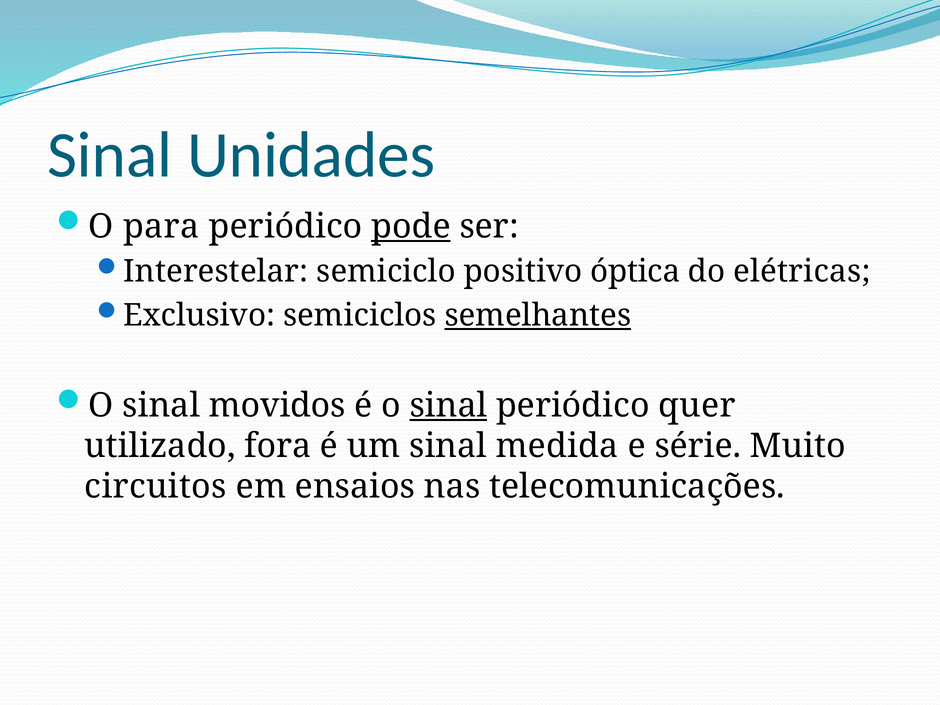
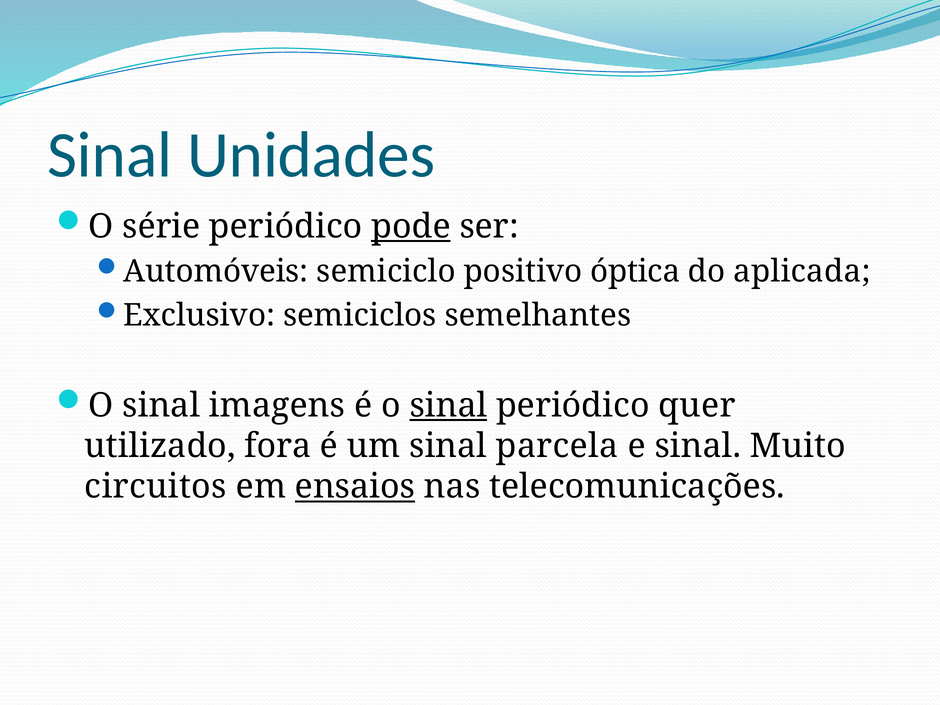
para: para -> série
Interestelar: Interestelar -> Automóveis
elétricas: elétricas -> aplicada
semelhantes underline: present -> none
movidos: movidos -> imagens
medida: medida -> parcela
e série: série -> sinal
ensaios underline: none -> present
